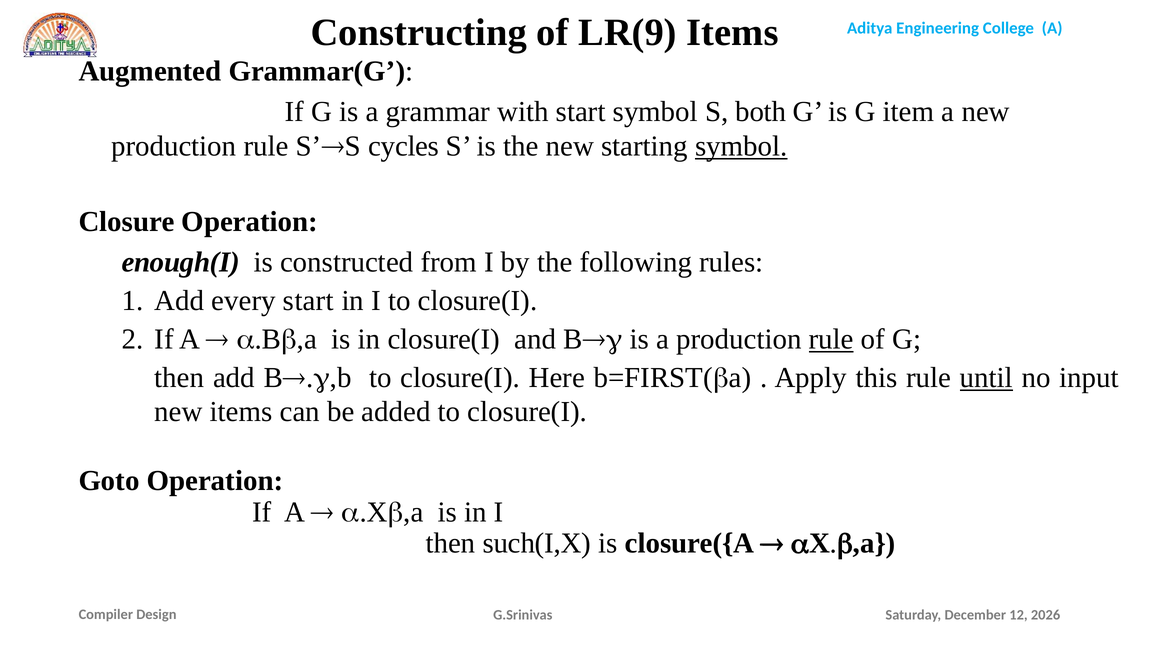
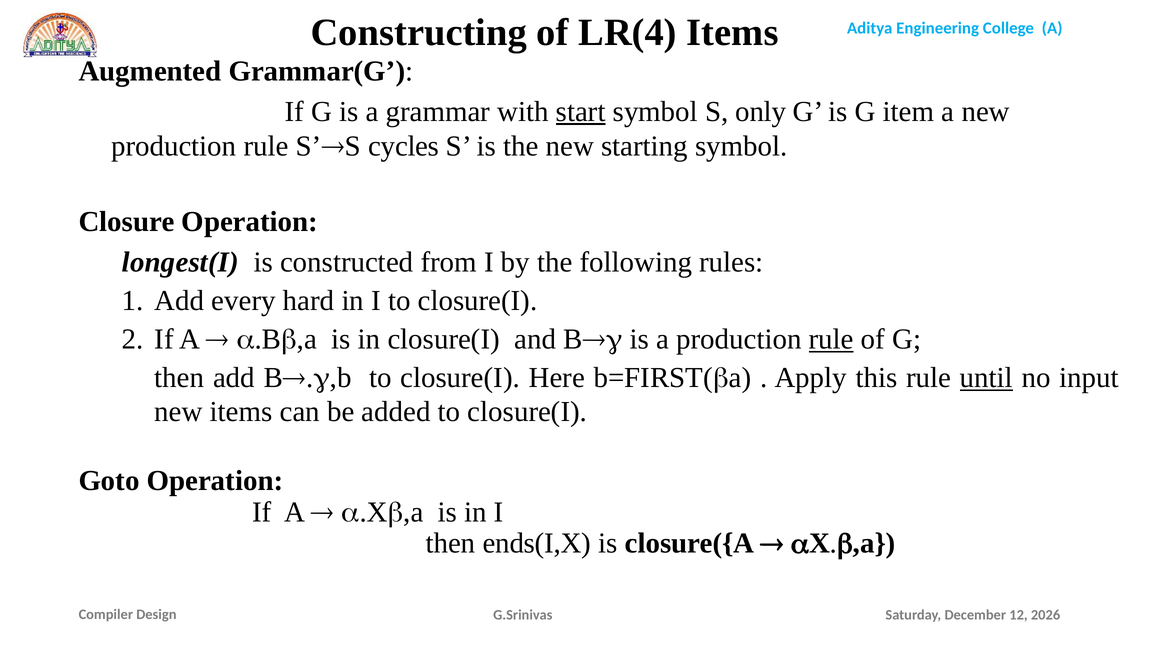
LR(9: LR(9 -> LR(4
start at (581, 112) underline: none -> present
both: both -> only
symbol at (741, 146) underline: present -> none
enough(I: enough(I -> longest(I
every start: start -> hard
such(I,X: such(I,X -> ends(I,X
